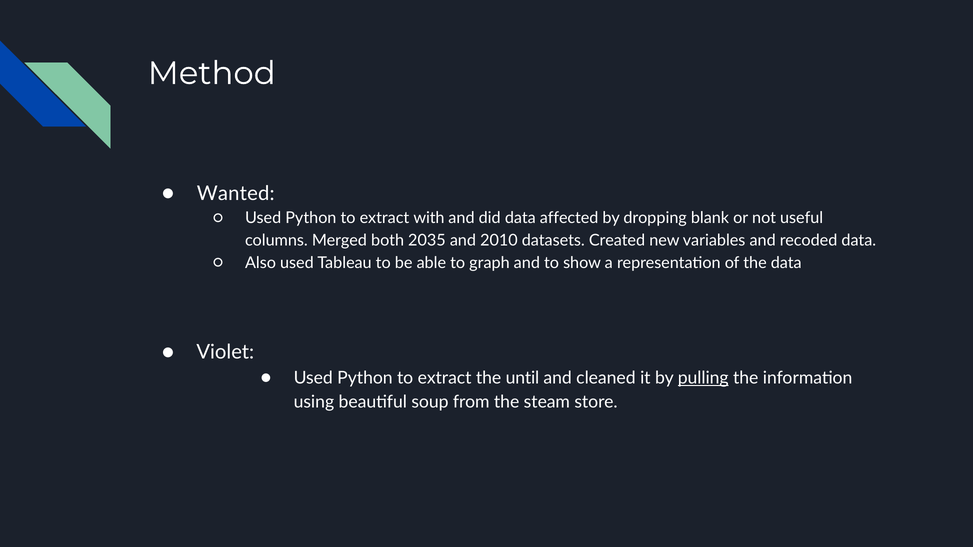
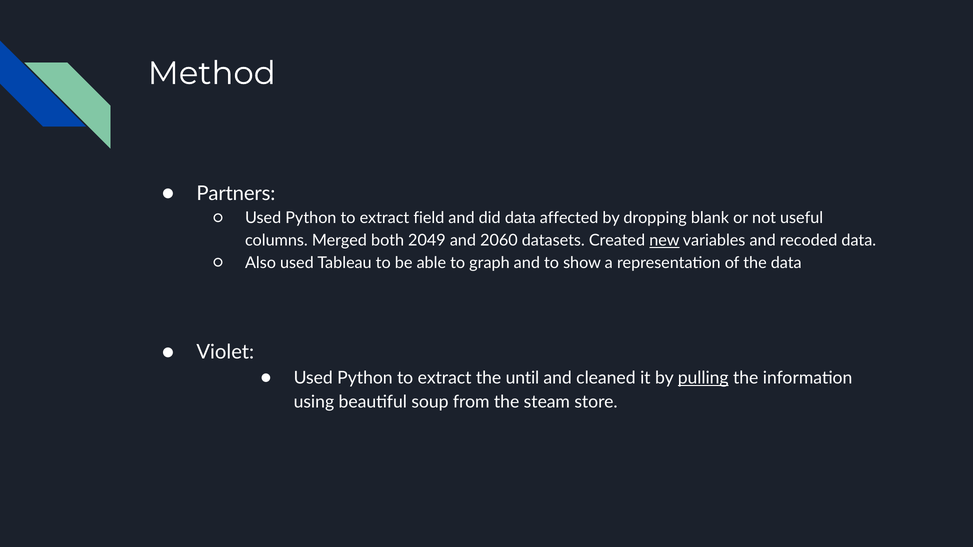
Wanted: Wanted -> Partners
with: with -> field
2035: 2035 -> 2049
2010: 2010 -> 2060
new underline: none -> present
